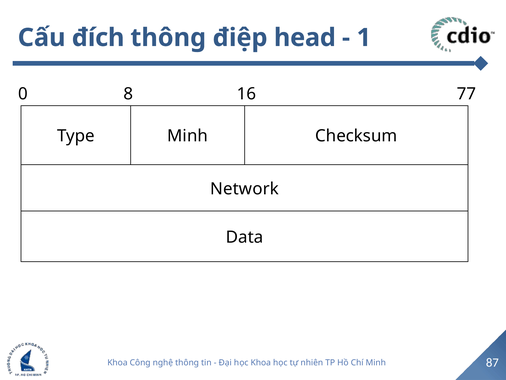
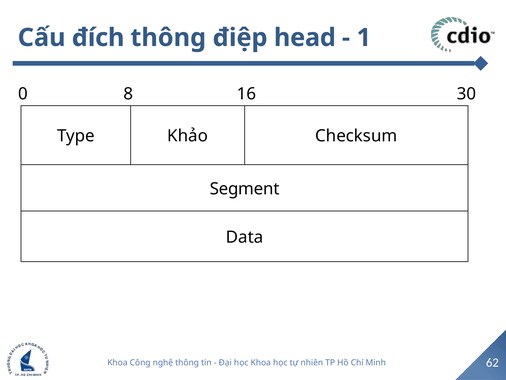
77: 77 -> 30
Type Minh: Minh -> Khảo
Network: Network -> Segment
87: 87 -> 62
